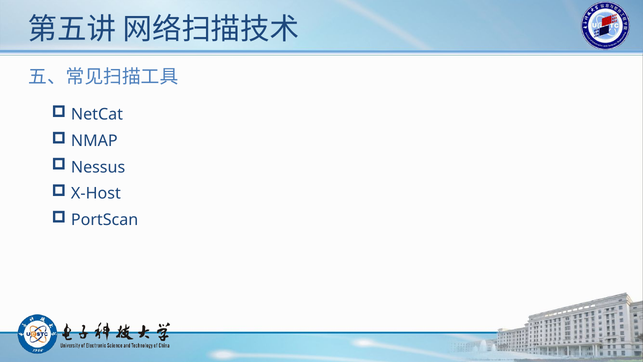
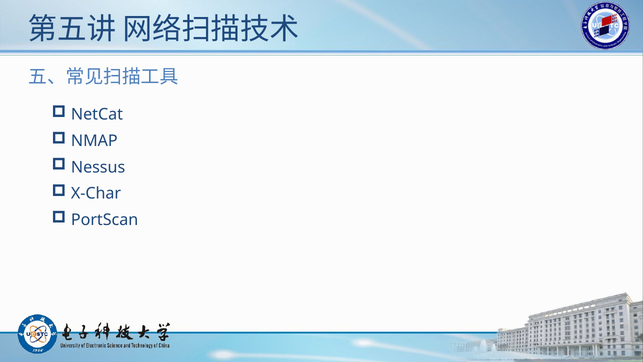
X-Host: X-Host -> X-Char
